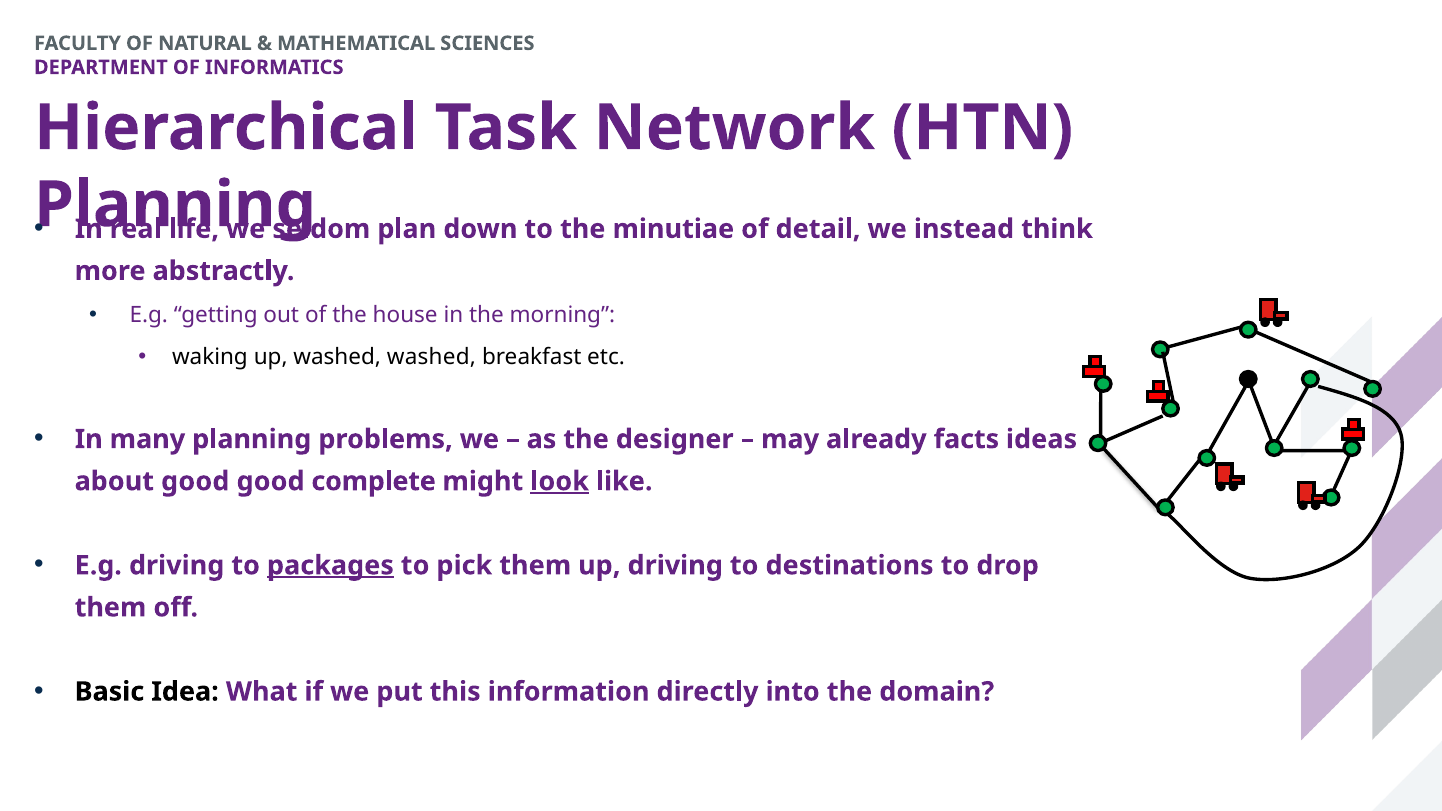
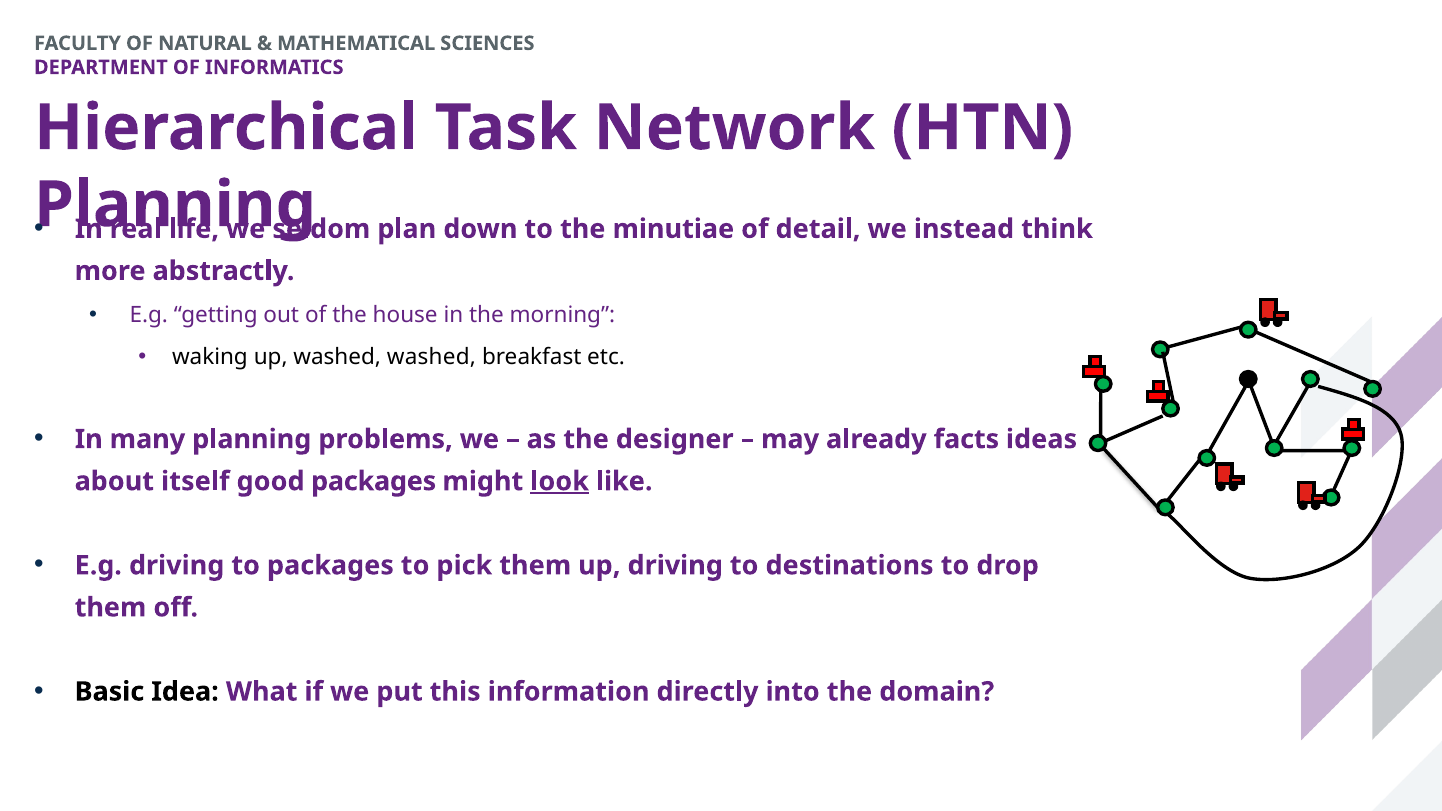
about good: good -> itself
good complete: complete -> packages
packages at (330, 566) underline: present -> none
